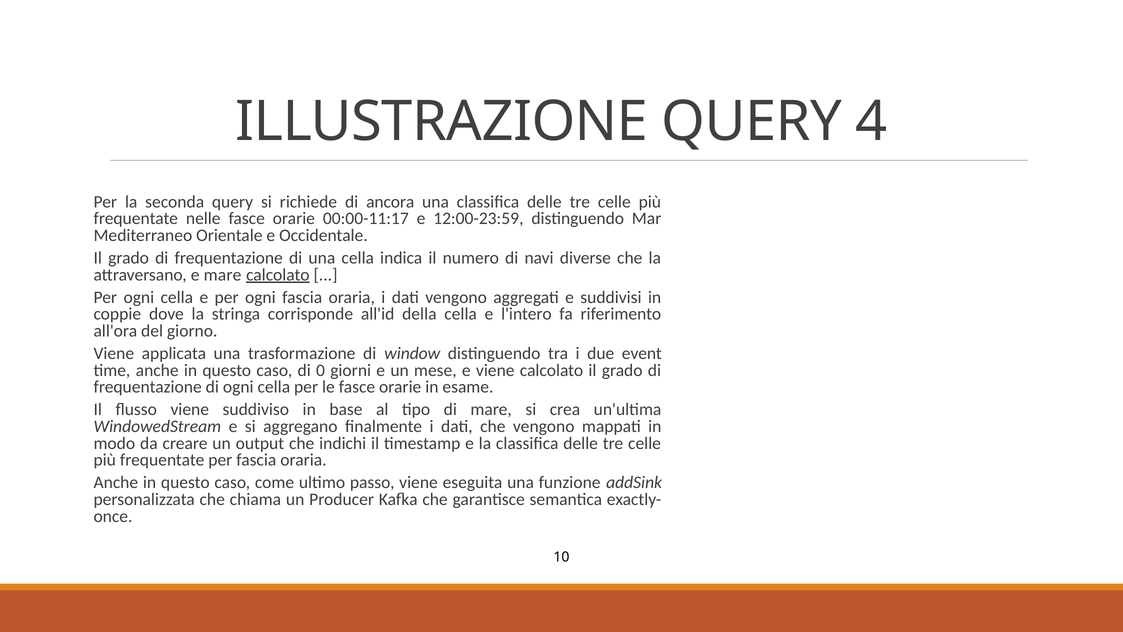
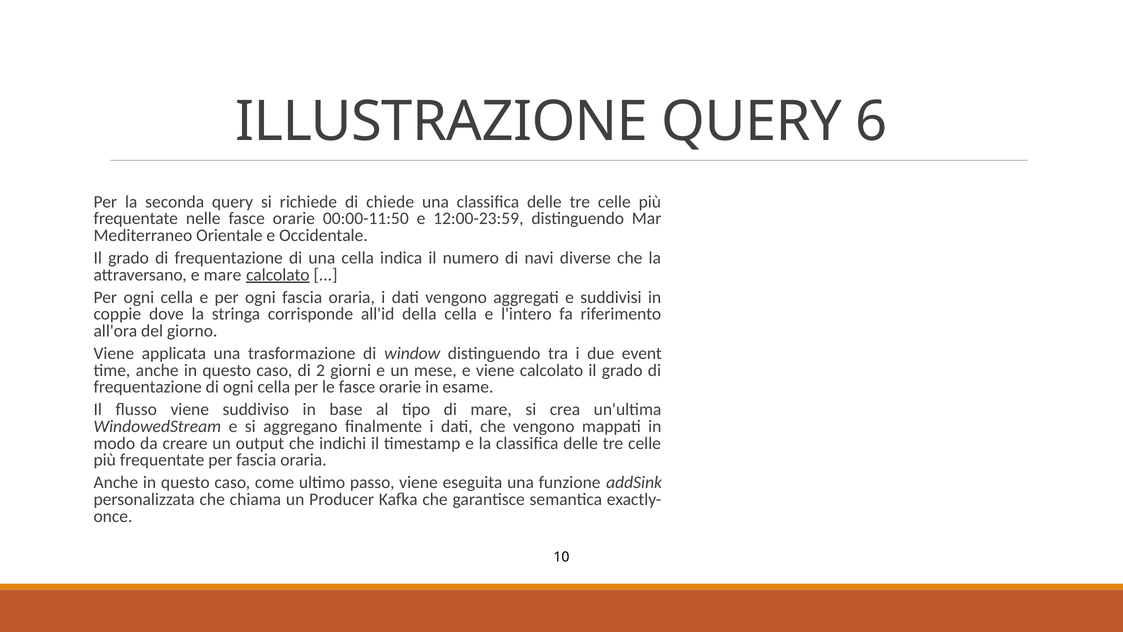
4: 4 -> 6
ancora: ancora -> chiede
00:00-11:17: 00:00-11:17 -> 00:00-11:50
0: 0 -> 2
